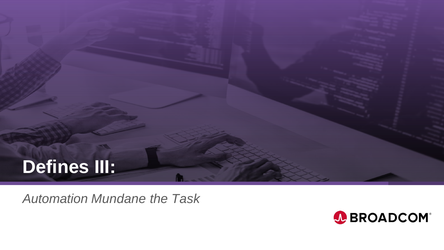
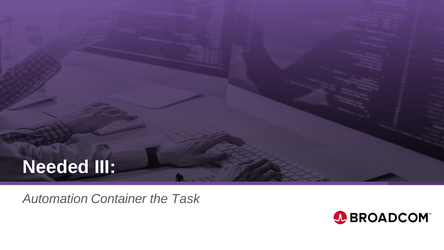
Defines: Defines -> Needed
Mundane: Mundane -> Container
